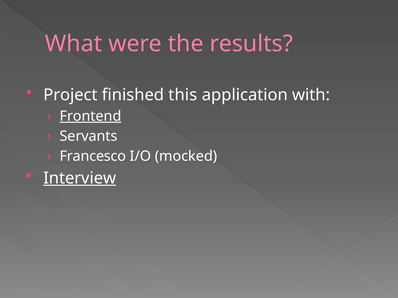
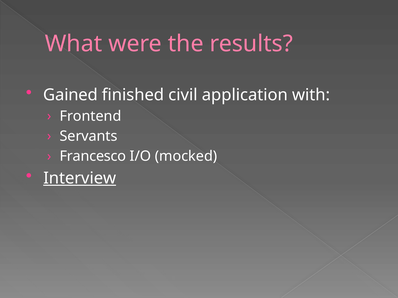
Project: Project -> Gained
this: this -> civil
Frontend underline: present -> none
